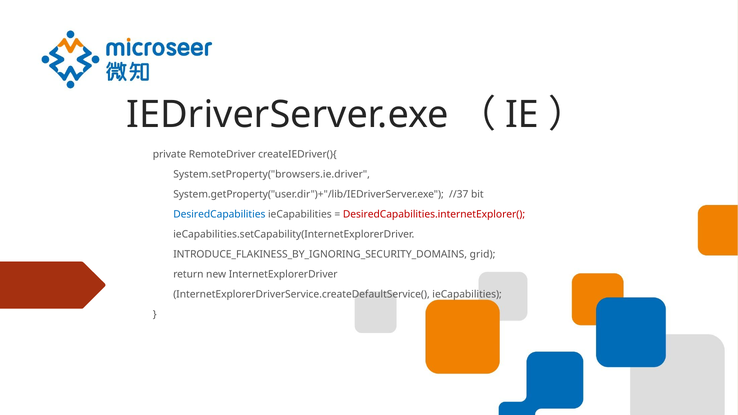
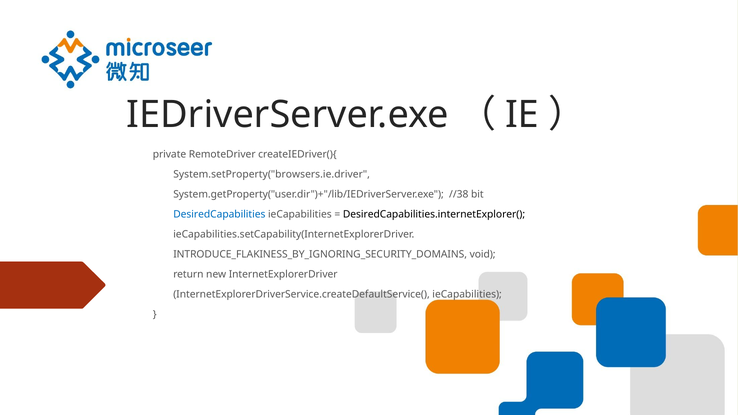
//37: //37 -> //38
DesiredCapabilities.internetExplorer( colour: red -> black
grid: grid -> void
